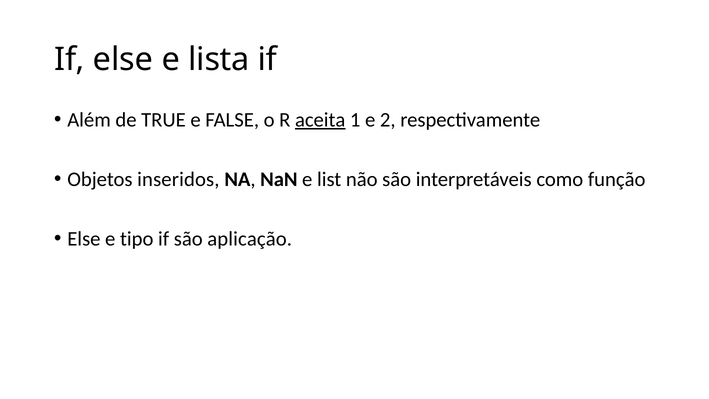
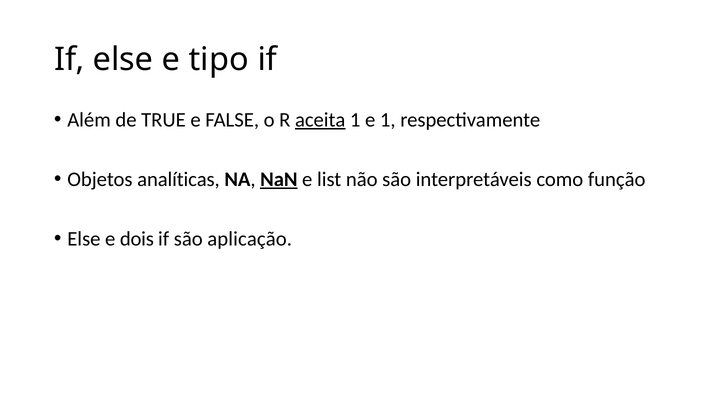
lista: lista -> tipo
e 2: 2 -> 1
inseridos: inseridos -> analíticas
NaN underline: none -> present
tipo: tipo -> dois
